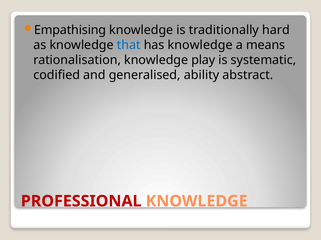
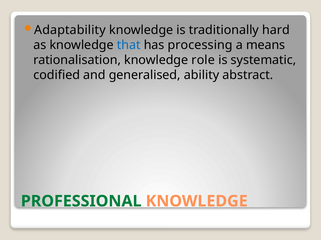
Empathising: Empathising -> Adaptability
has knowledge: knowledge -> processing
play: play -> role
PROFESSIONAL colour: red -> green
